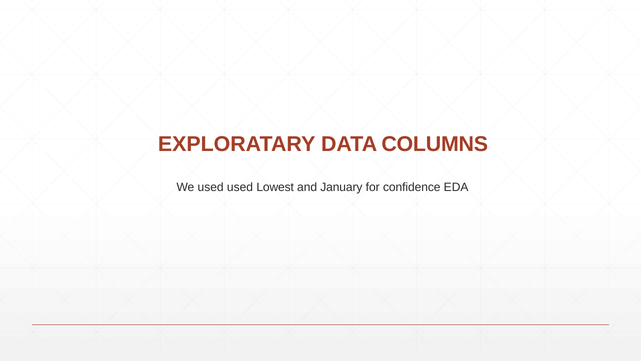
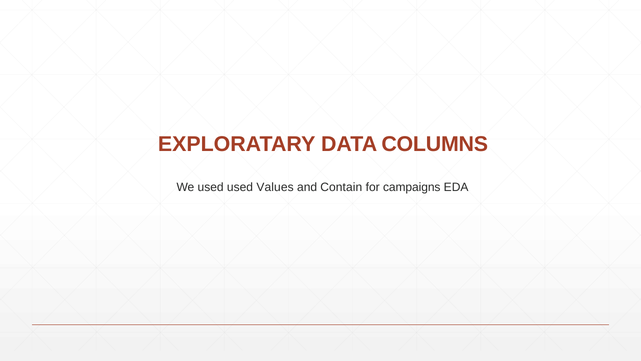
Lowest: Lowest -> Values
January: January -> Contain
confidence: confidence -> campaigns
